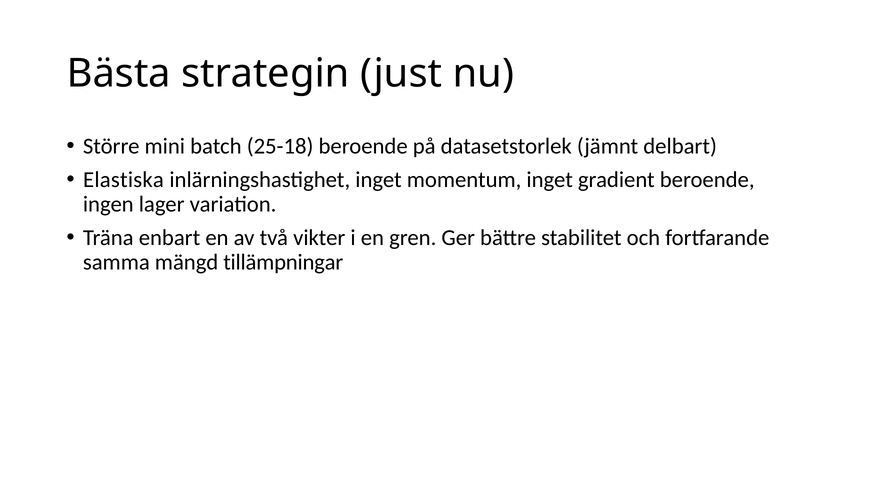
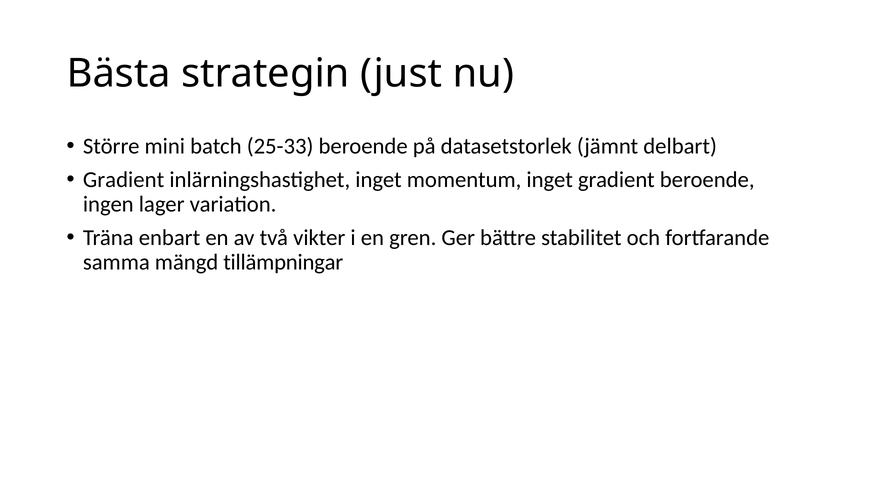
25-18: 25-18 -> 25-33
Elastiska at (123, 180): Elastiska -> Gradient
